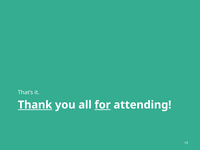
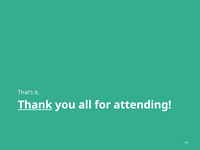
for underline: present -> none
